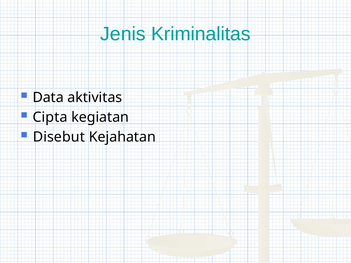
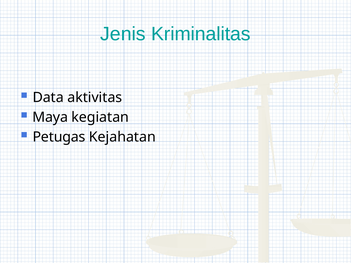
Cipta: Cipta -> Maya
Disebut: Disebut -> Petugas
